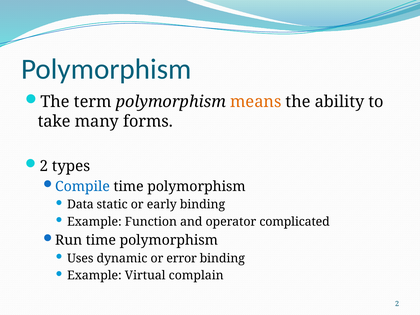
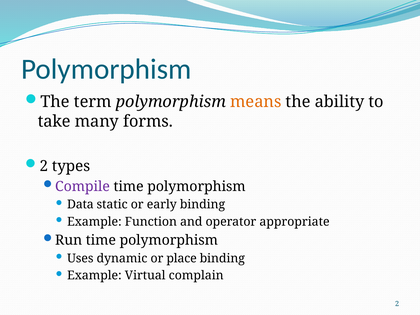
Compile colour: blue -> purple
complicated: complicated -> appropriate
error: error -> place
